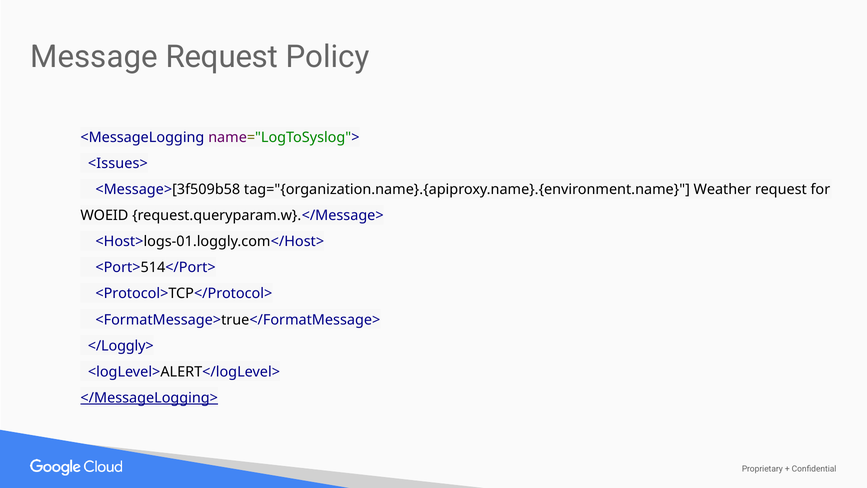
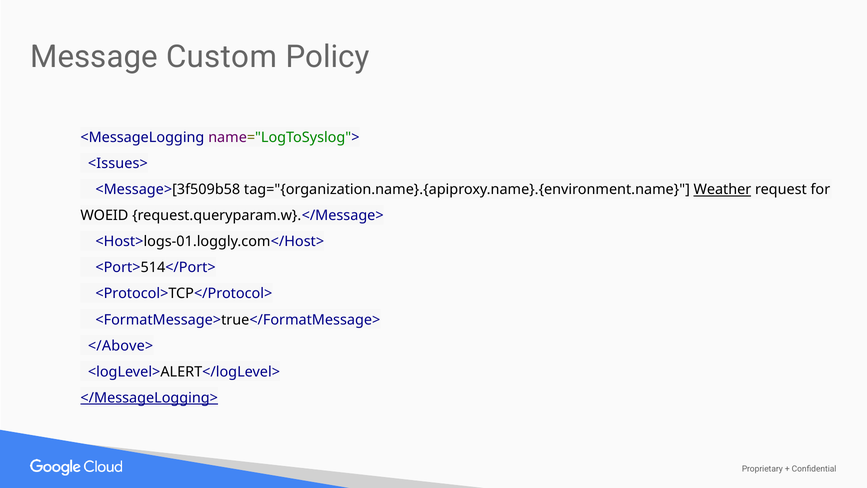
Message Request: Request -> Custom
Weather underline: none -> present
</Loggly>: </Loggly> -> </Above>
